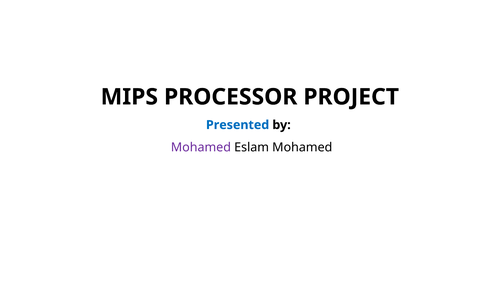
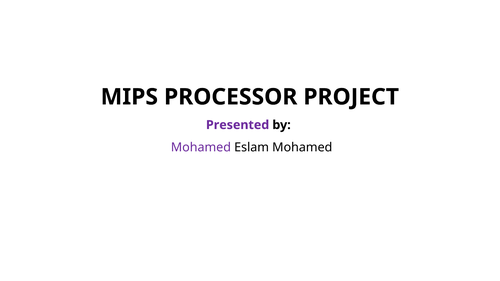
Presented colour: blue -> purple
